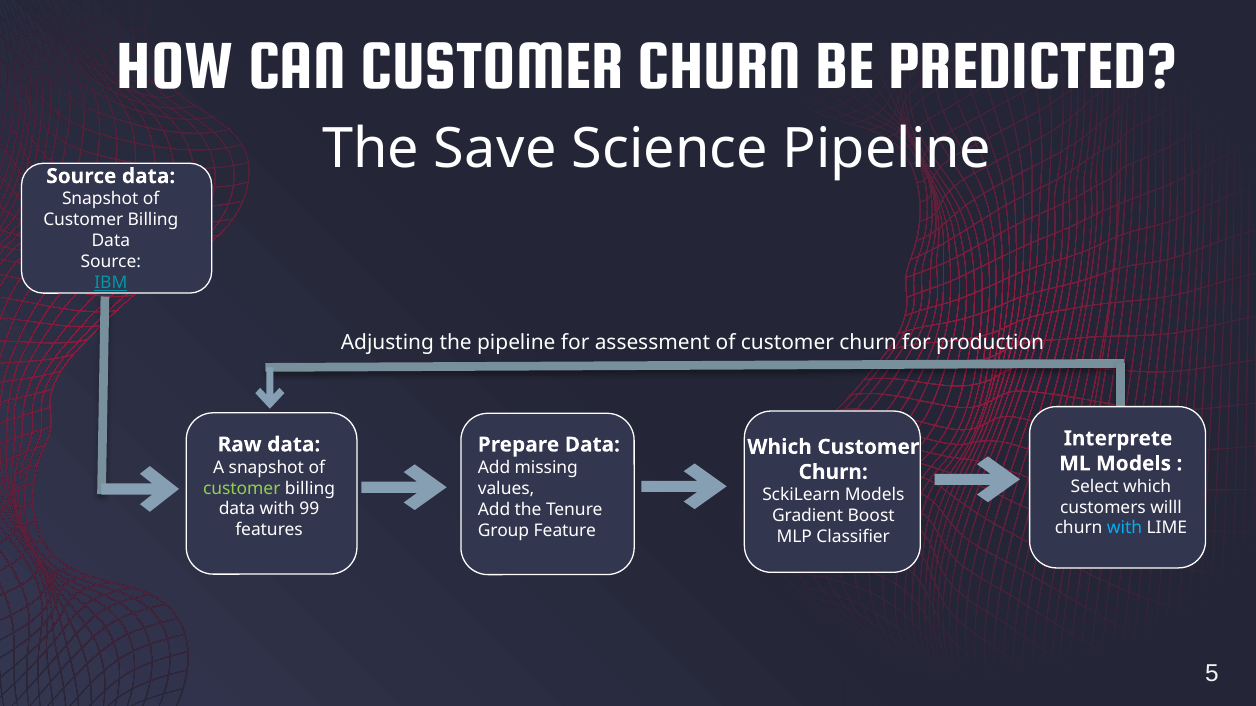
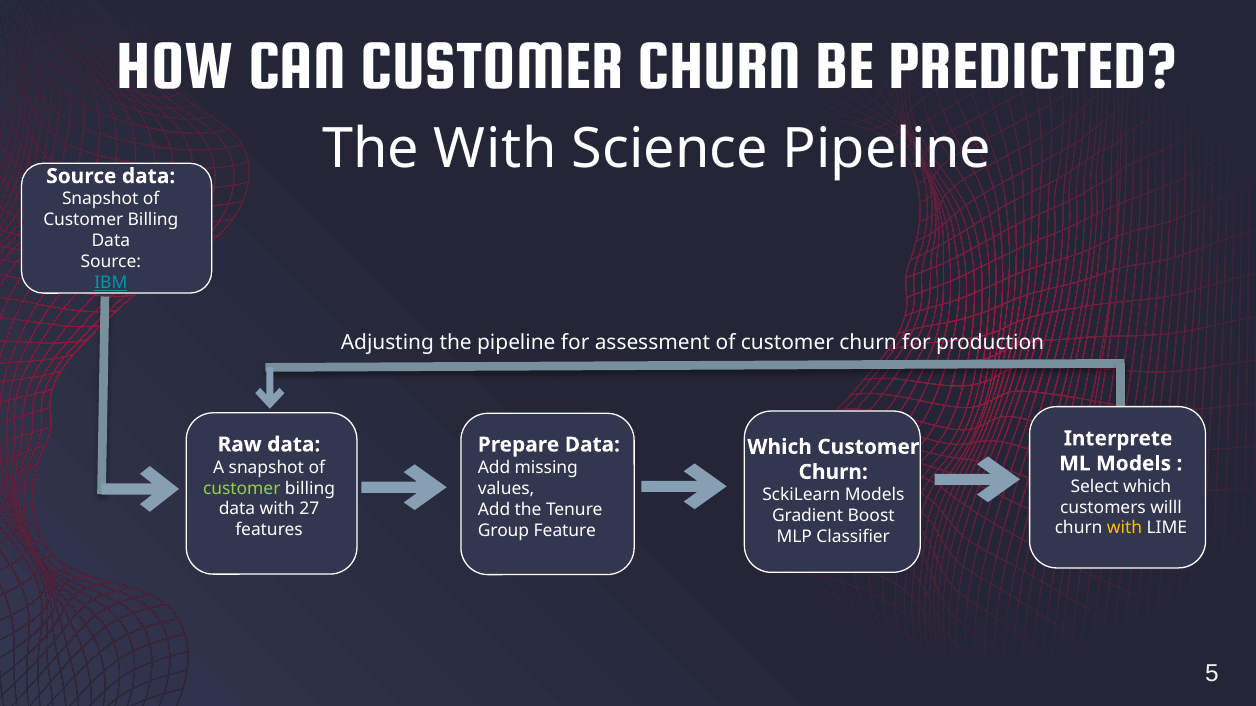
The Save: Save -> With
99: 99 -> 27
with at (1125, 529) colour: light blue -> yellow
